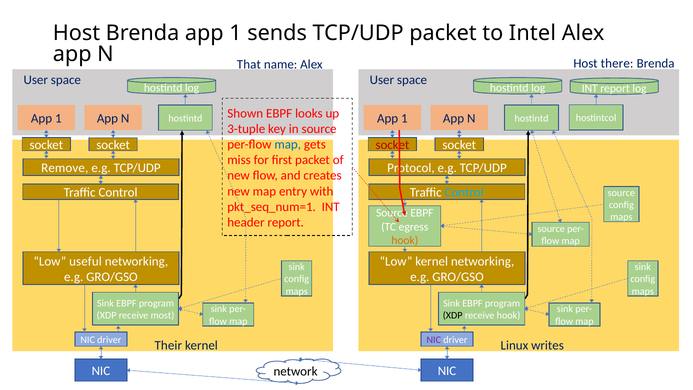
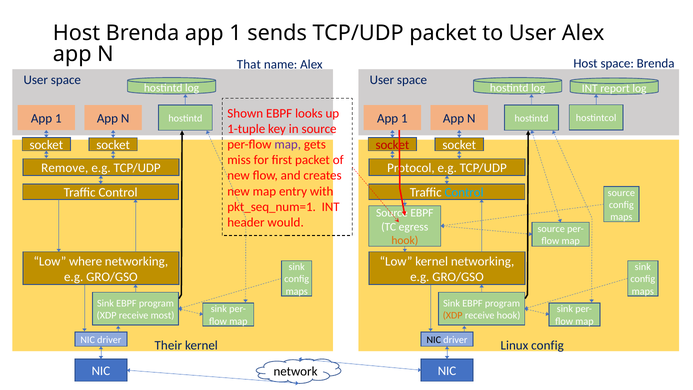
to Intel: Intel -> User
Host there: there -> space
3-tuple: 3-tuple -> 1-tuple
map at (288, 144) colour: blue -> purple
header report: report -> would
useful: useful -> where
XDP at (453, 315) colour: black -> orange
NIC at (434, 340) colour: purple -> black
Linux writes: writes -> config
